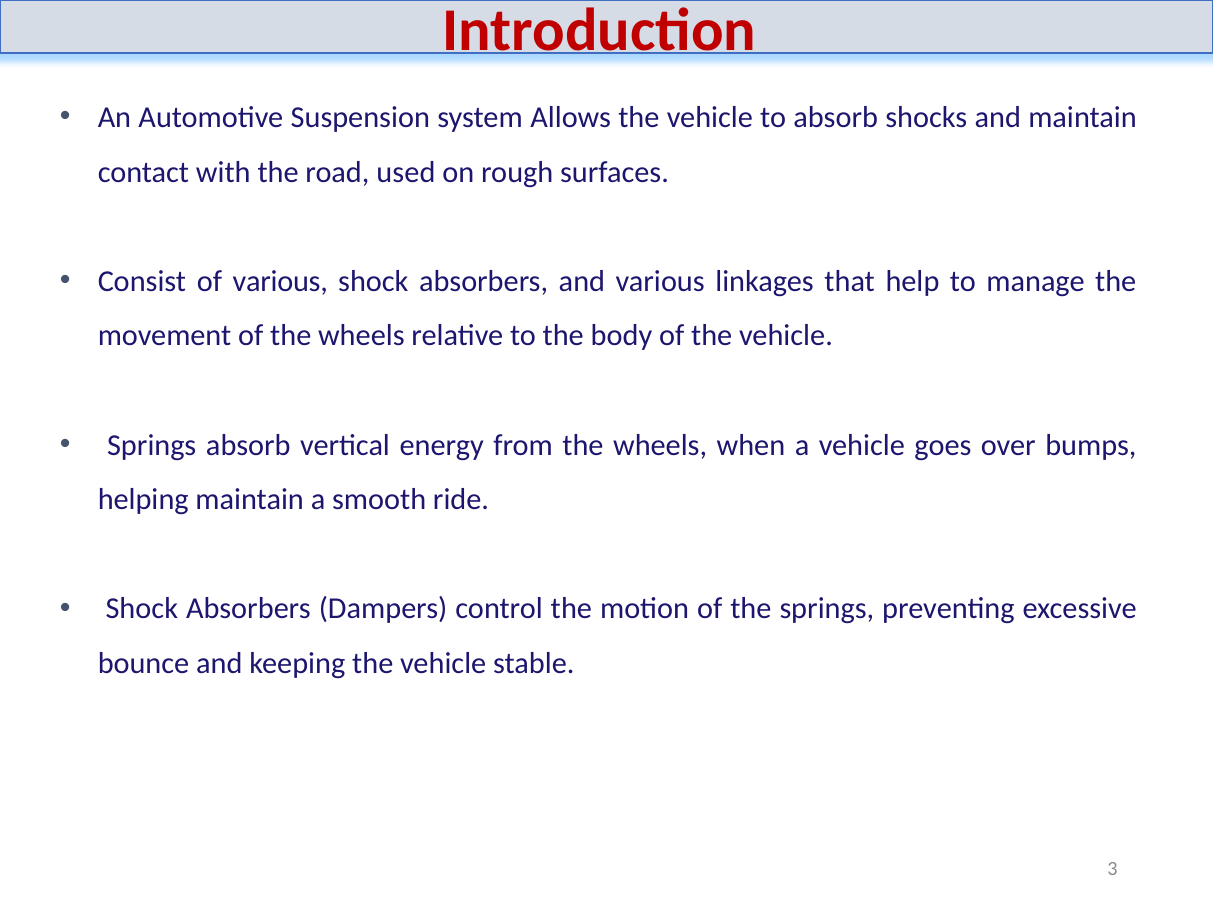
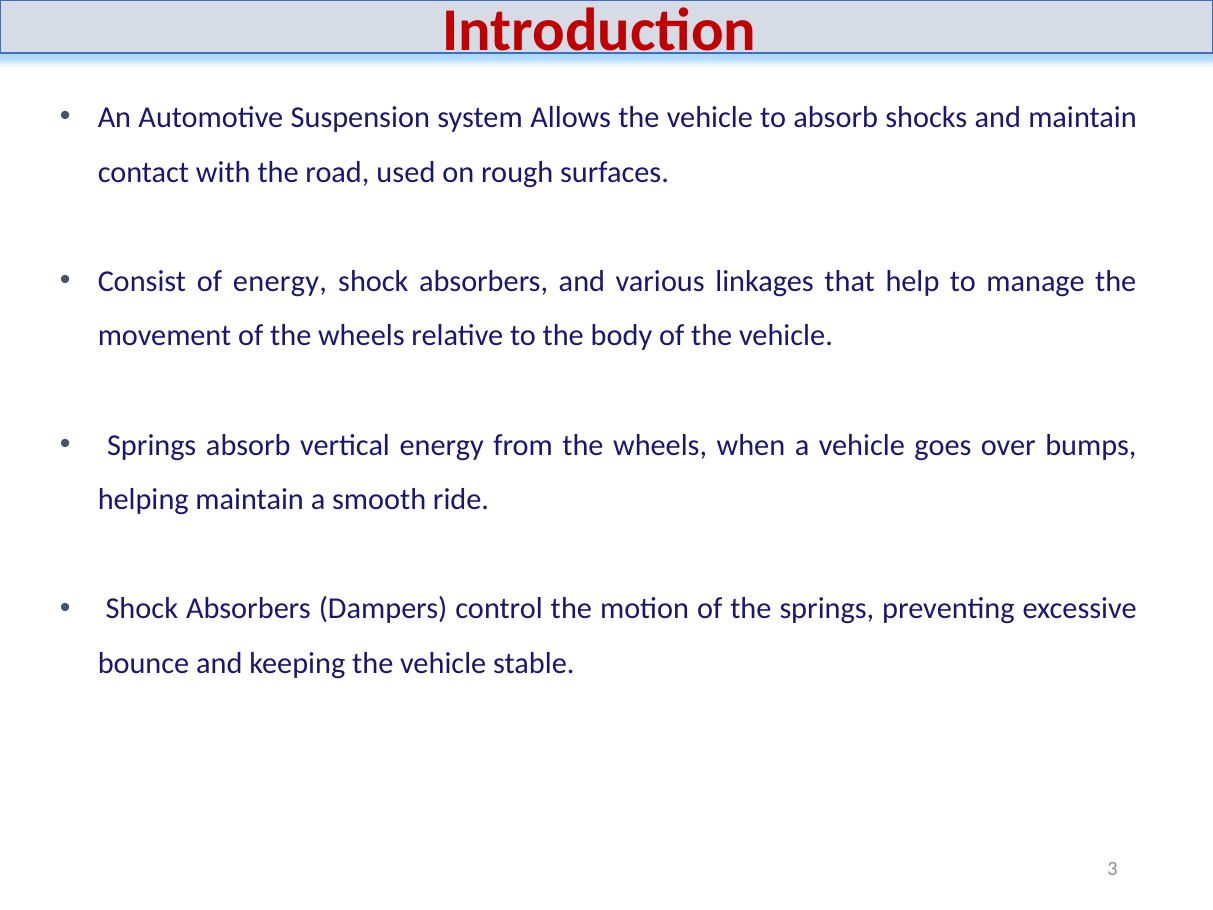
of various: various -> energy
